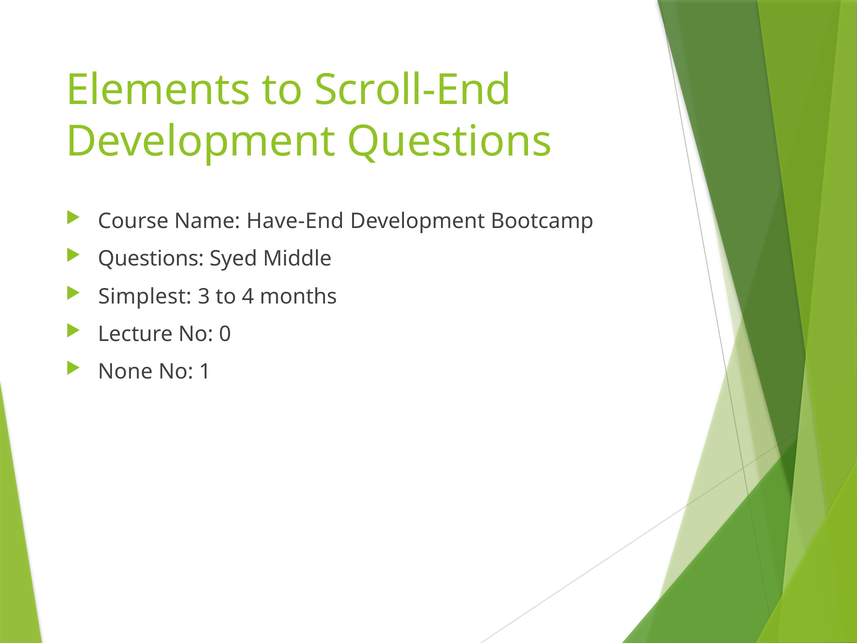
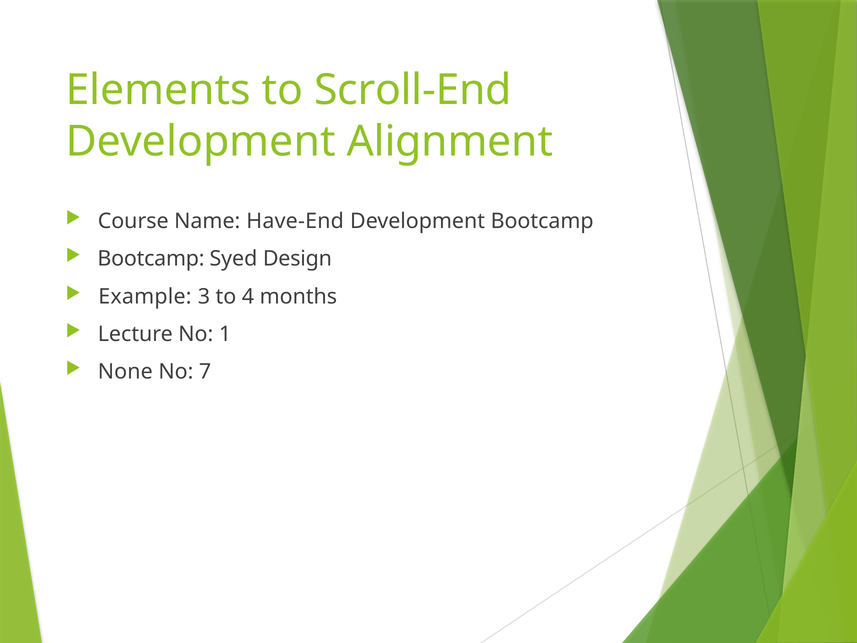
Development Questions: Questions -> Alignment
Questions at (151, 259): Questions -> Bootcamp
Middle: Middle -> Design
Simplest: Simplest -> Example
0: 0 -> 1
1: 1 -> 7
